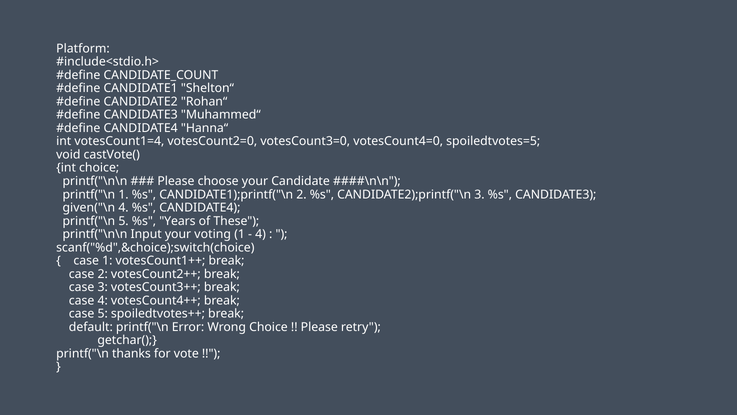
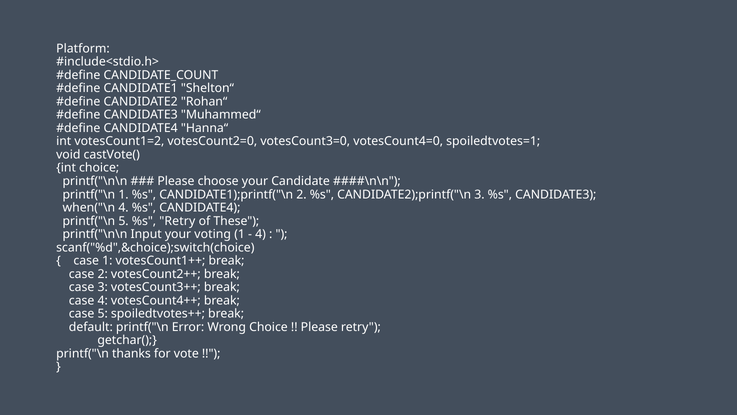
votesCount1=4: votesCount1=4 -> votesCount1=2
spoiledtvotes=5: spoiledtvotes=5 -> spoiledtvotes=1
given("\n: given("\n -> when("\n
%s Years: Years -> Retry
